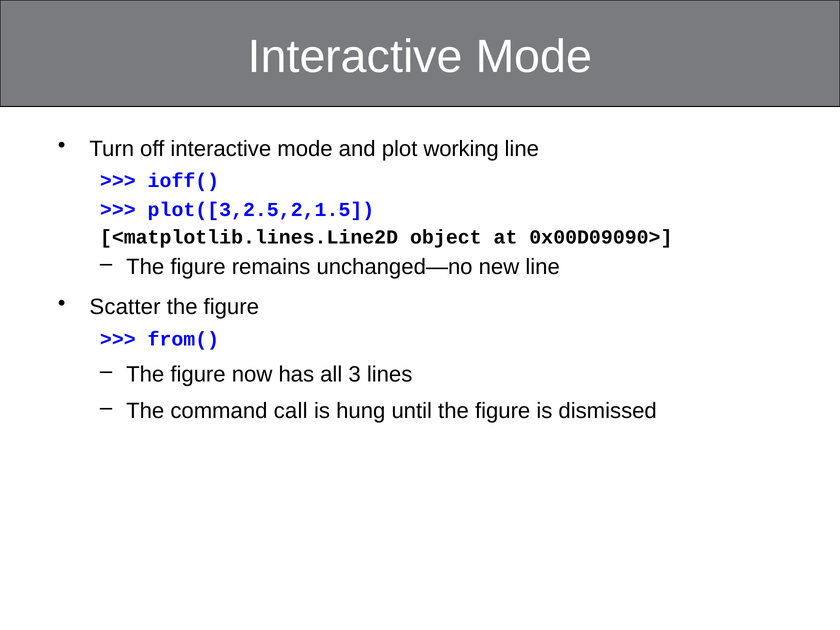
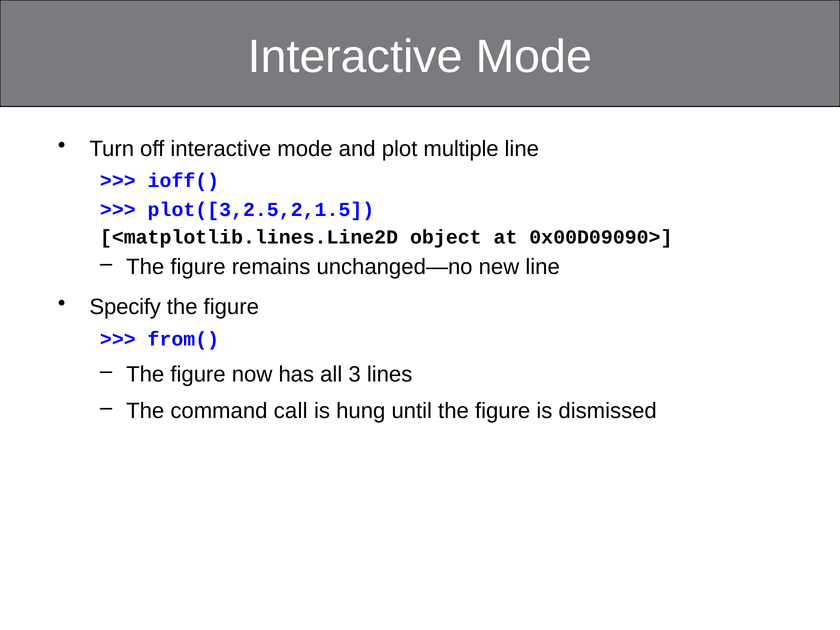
working: working -> multiple
Scatter: Scatter -> Specify
